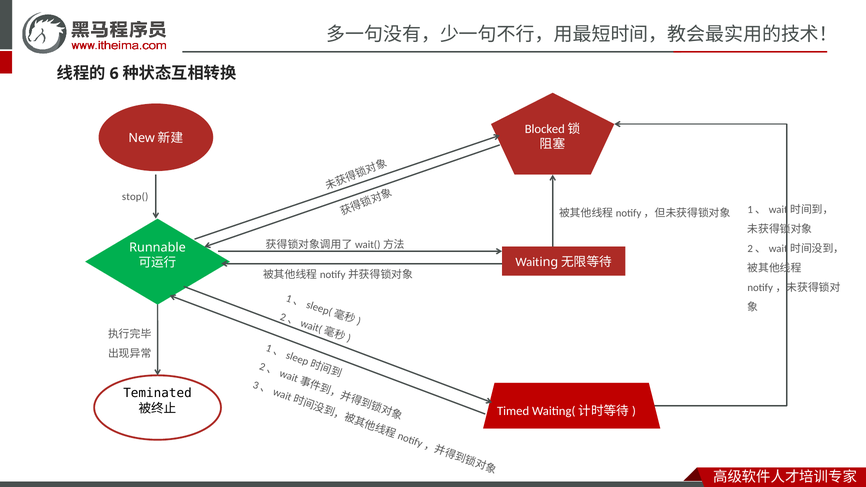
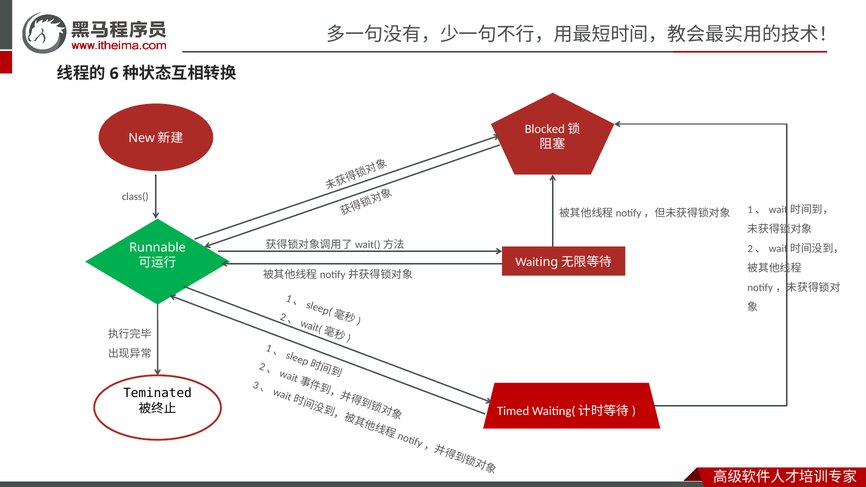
stop(: stop( -> class(
